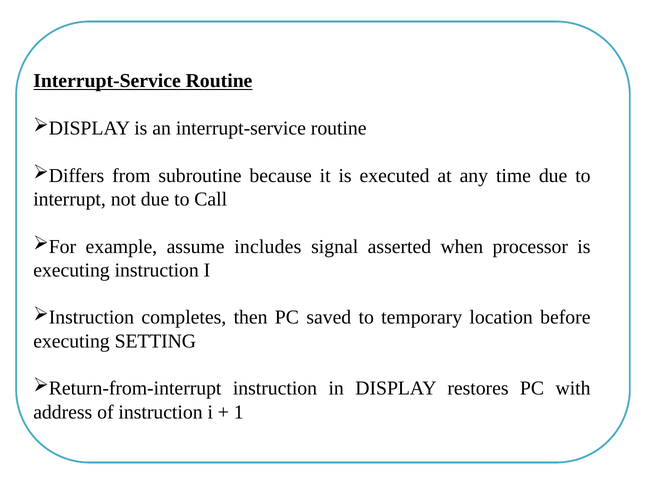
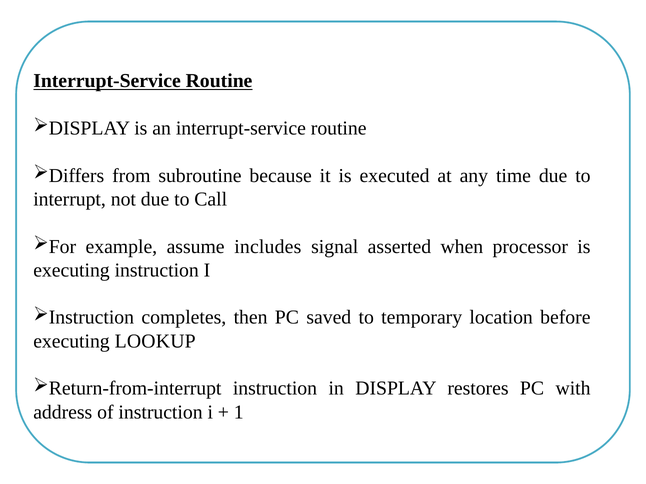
SETTING: SETTING -> LOOKUP
